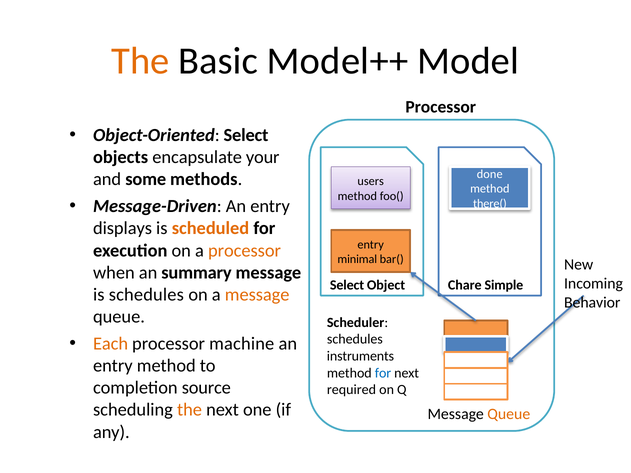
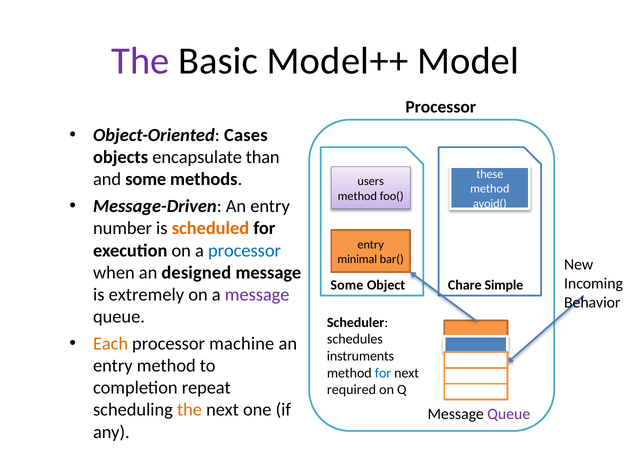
The at (140, 61) colour: orange -> purple
Object-Oriented Select: Select -> Cases
your: your -> than
done: done -> these
there(: there( -> avoid(
displays: displays -> number
processor at (244, 251) colour: orange -> blue
summary: summary -> designed
Select at (347, 285): Select -> Some
is schedules: schedules -> extremely
message at (257, 295) colour: orange -> purple
source: source -> repeat
Queue at (509, 414) colour: orange -> purple
